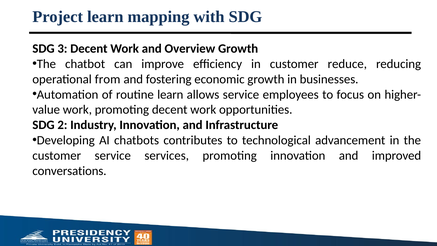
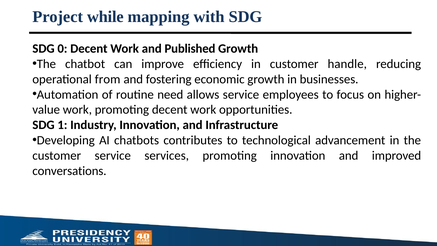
Project learn: learn -> while
3: 3 -> 0
Overview: Overview -> Published
reduce: reduce -> handle
routine learn: learn -> need
2: 2 -> 1
